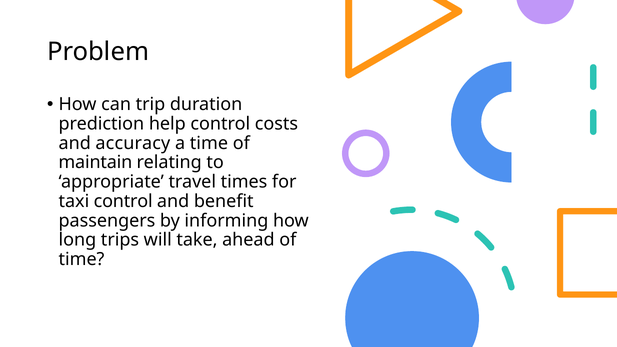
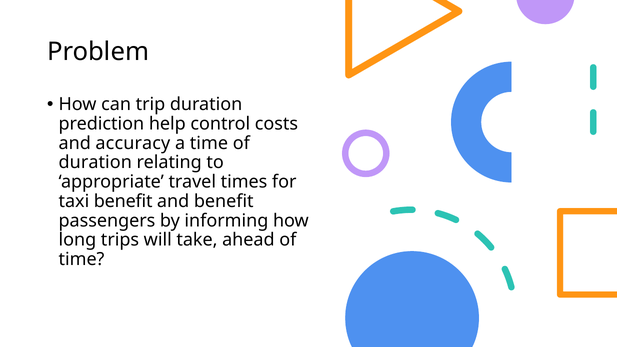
maintain at (95, 162): maintain -> duration
taxi control: control -> benefit
